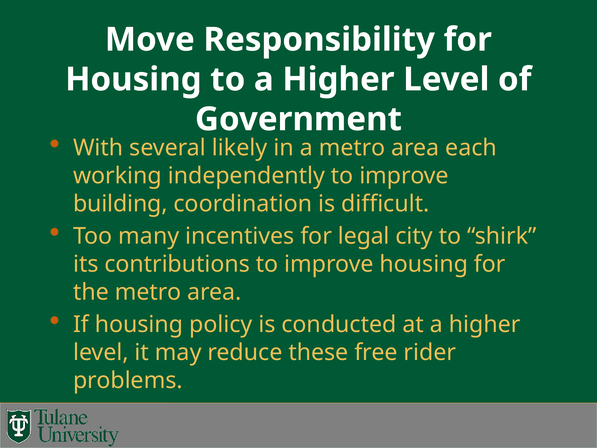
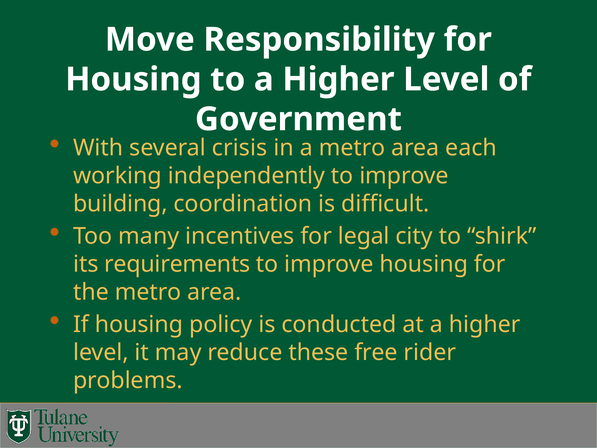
likely: likely -> crisis
contributions: contributions -> requirements
